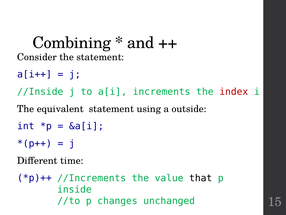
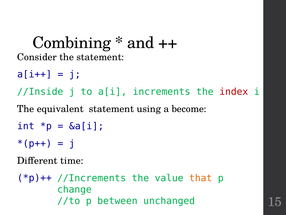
outside: outside -> become
that colour: black -> orange
inside: inside -> change
changes: changes -> between
